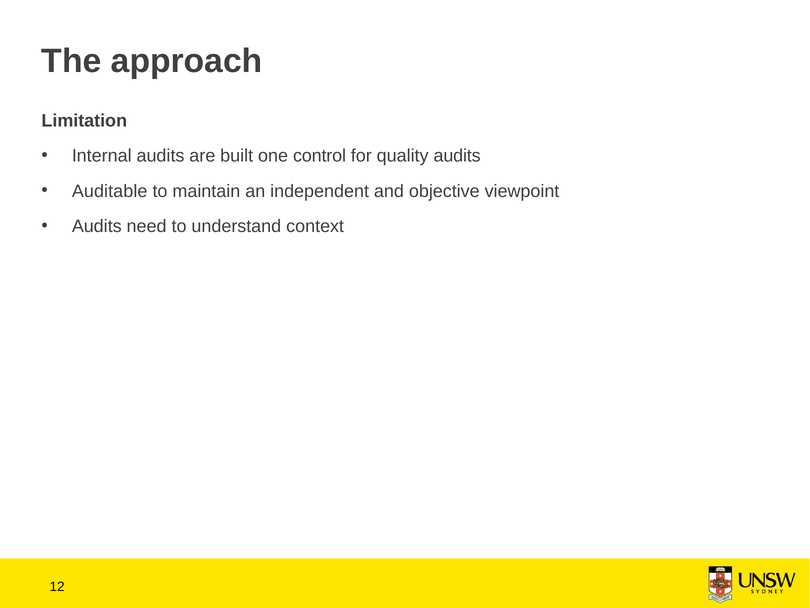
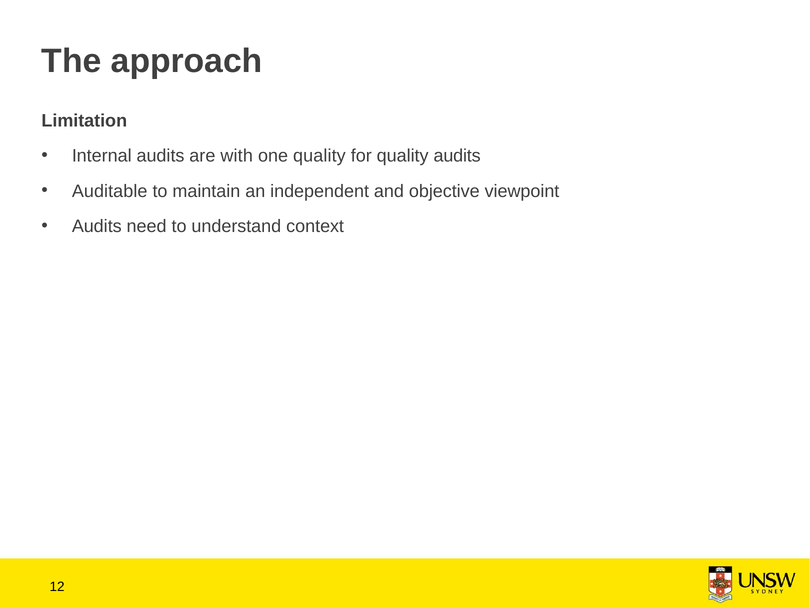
built: built -> with
one control: control -> quality
